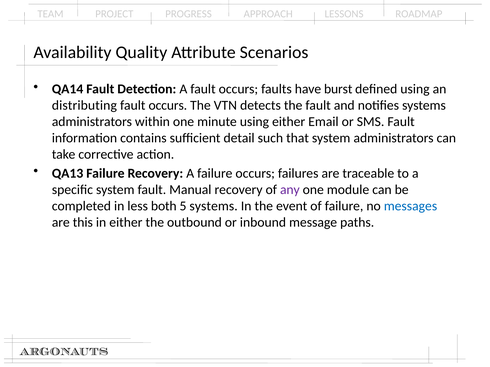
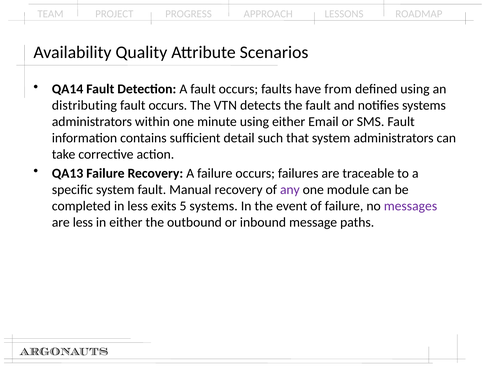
burst: burst -> from
both: both -> exits
messages colour: blue -> purple
are this: this -> less
